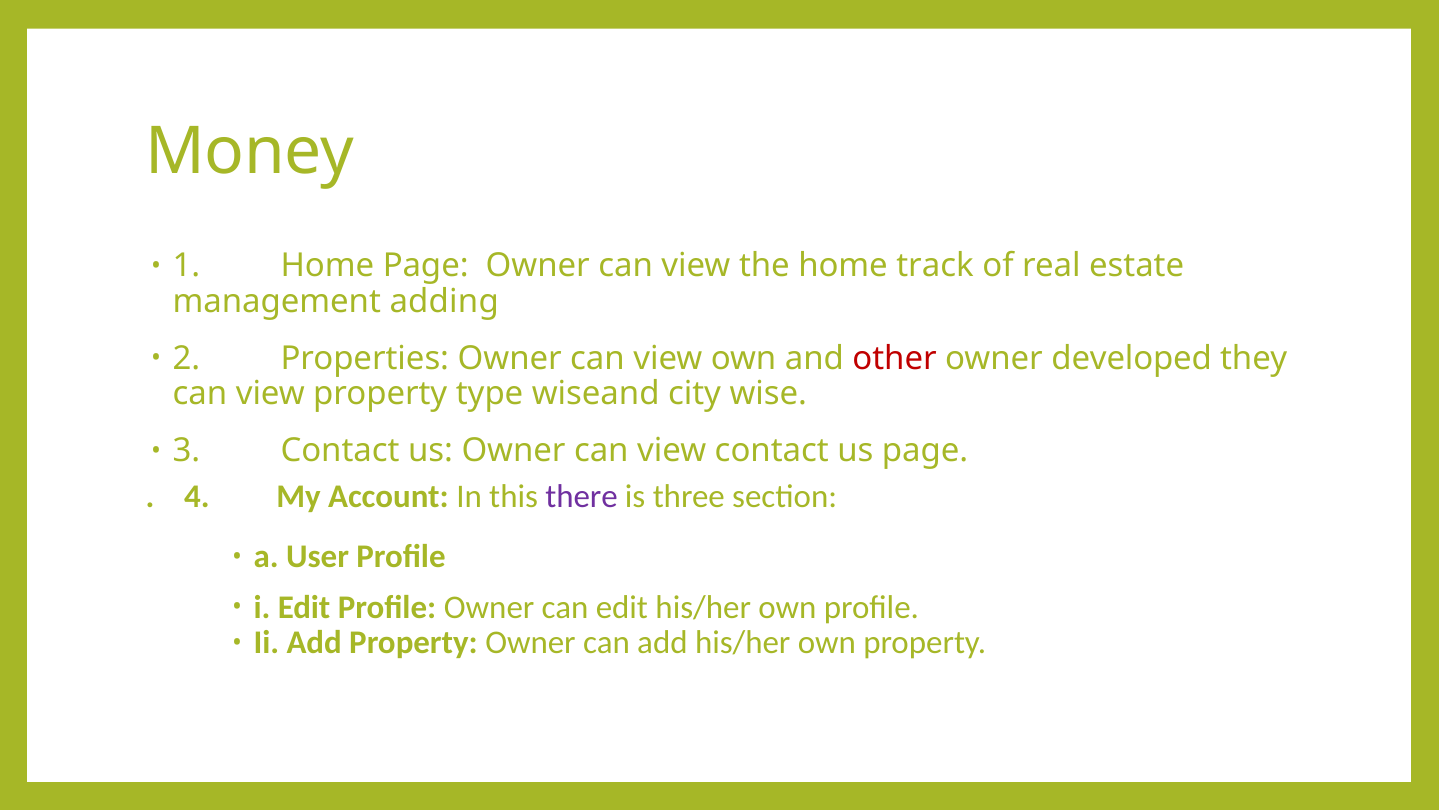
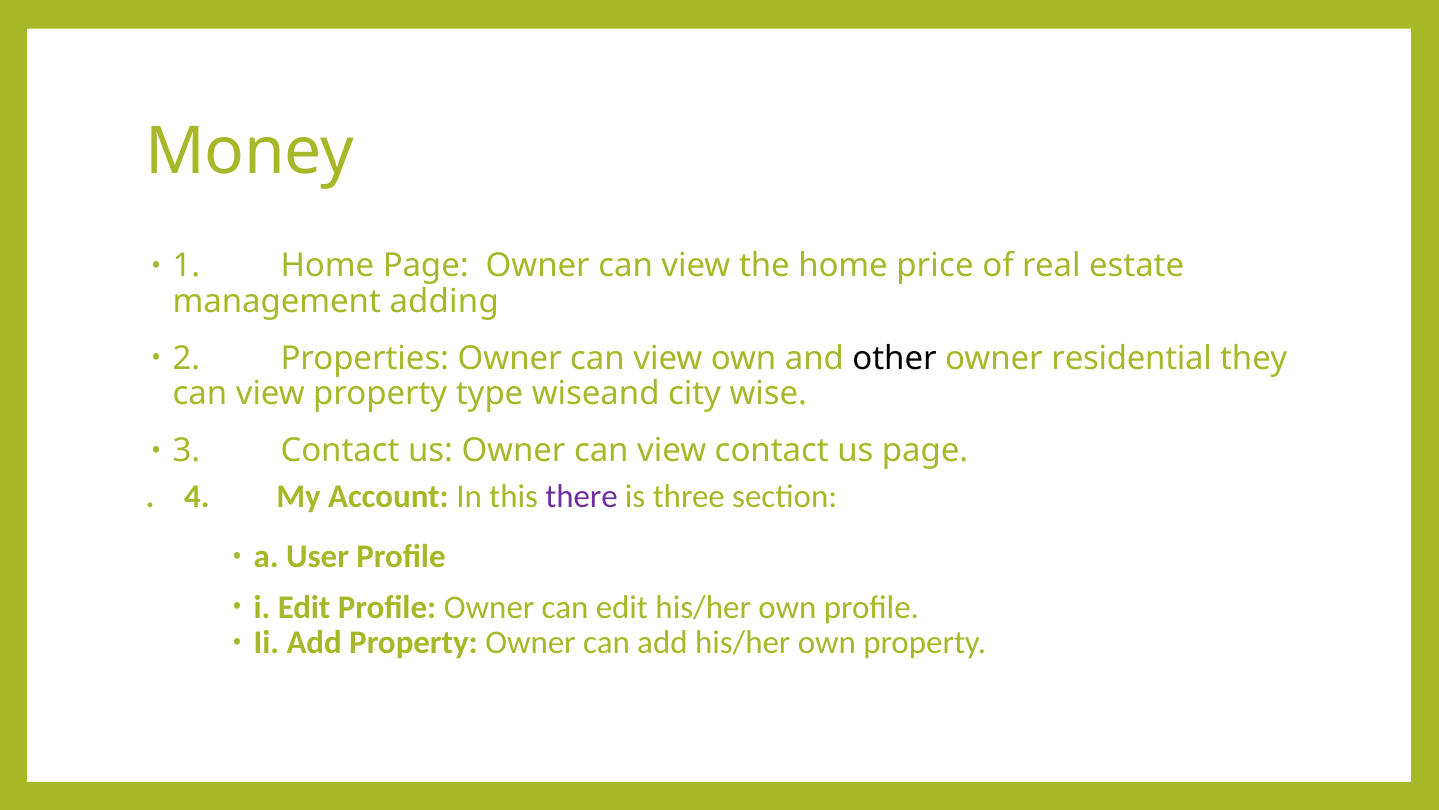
track: track -> price
other colour: red -> black
developed: developed -> residential
